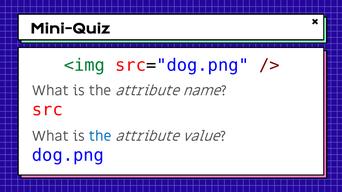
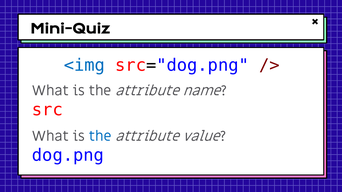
<img colour: green -> blue
